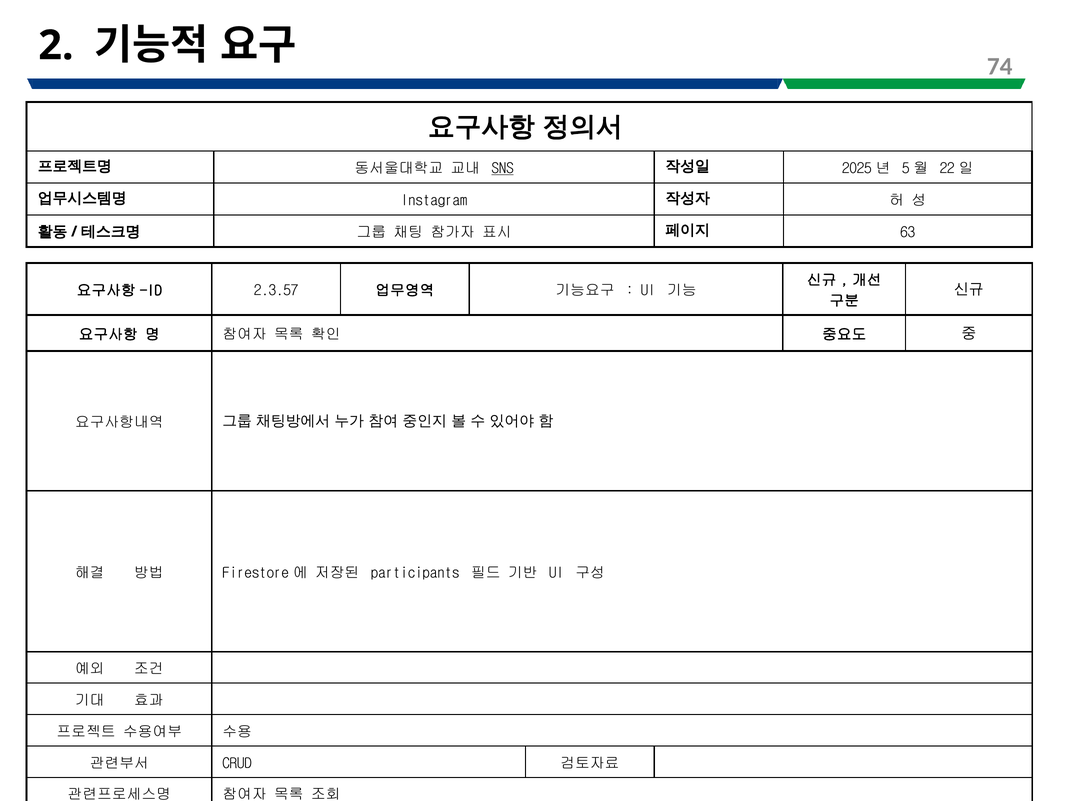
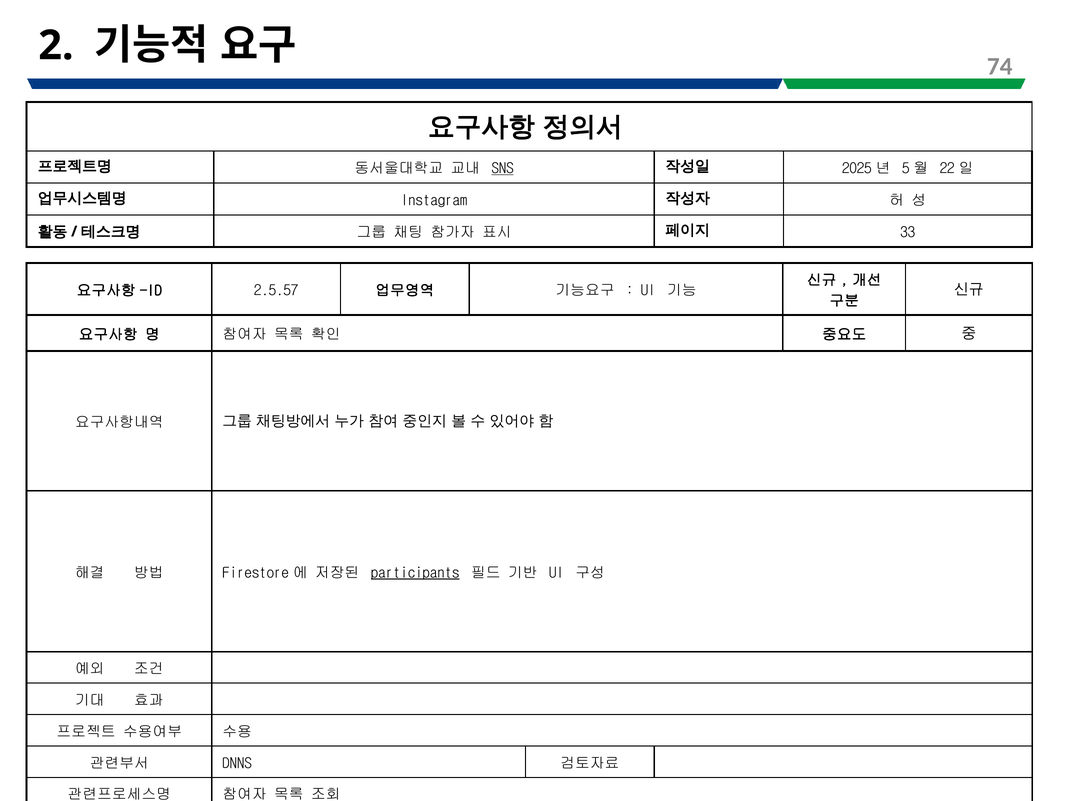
63: 63 -> 33
2.3.57: 2.3.57 -> 2.5.57
participants underline: none -> present
CRUD: CRUD -> DNNS
